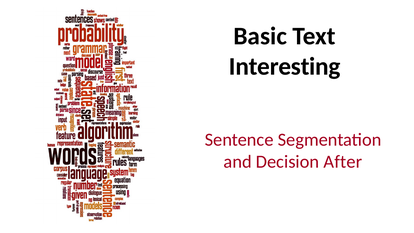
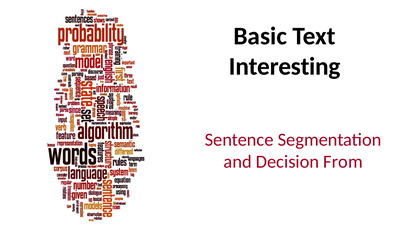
After: After -> From
